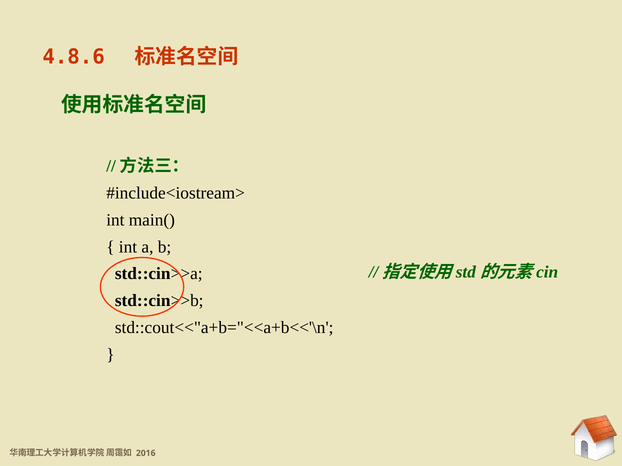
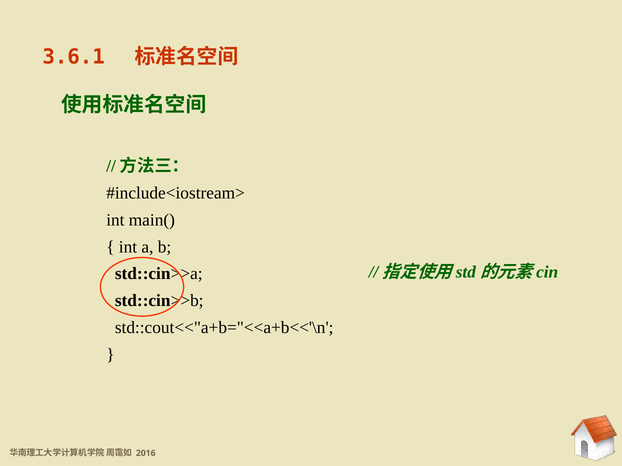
4.8.6: 4.8.6 -> 3.6.1
